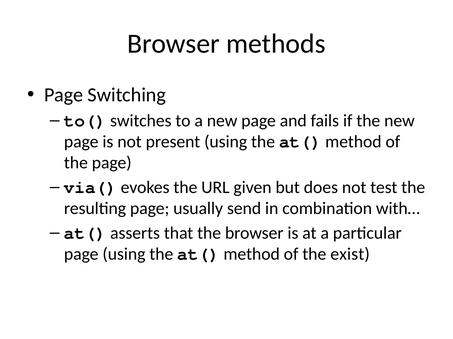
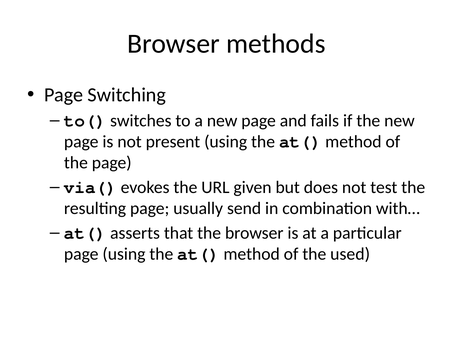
exist: exist -> used
